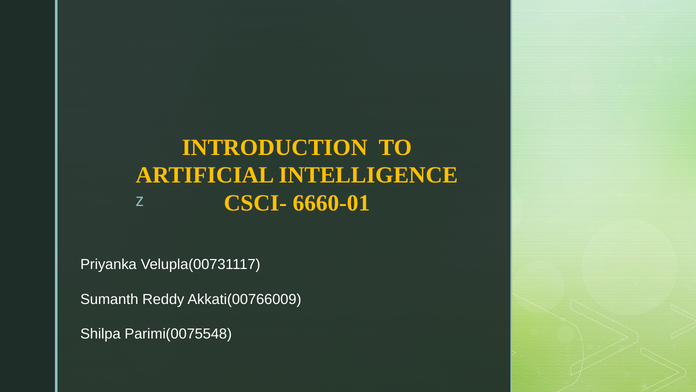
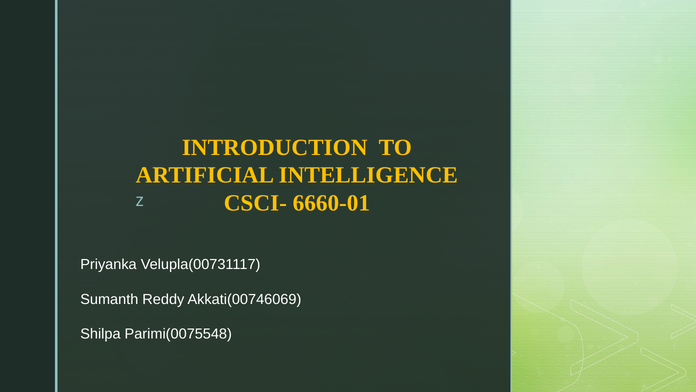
Akkati(00766009: Akkati(00766009 -> Akkati(00746069
